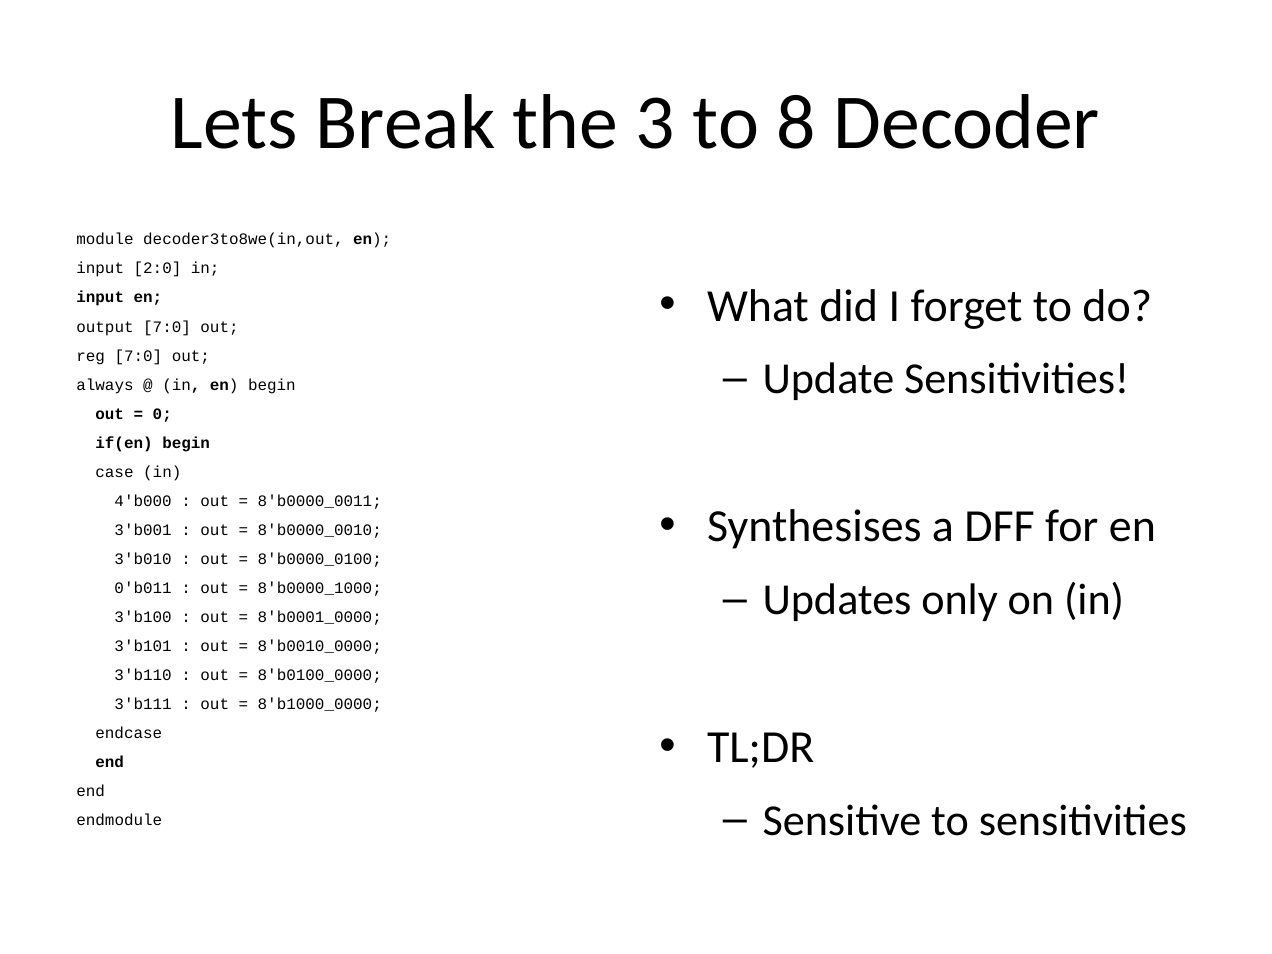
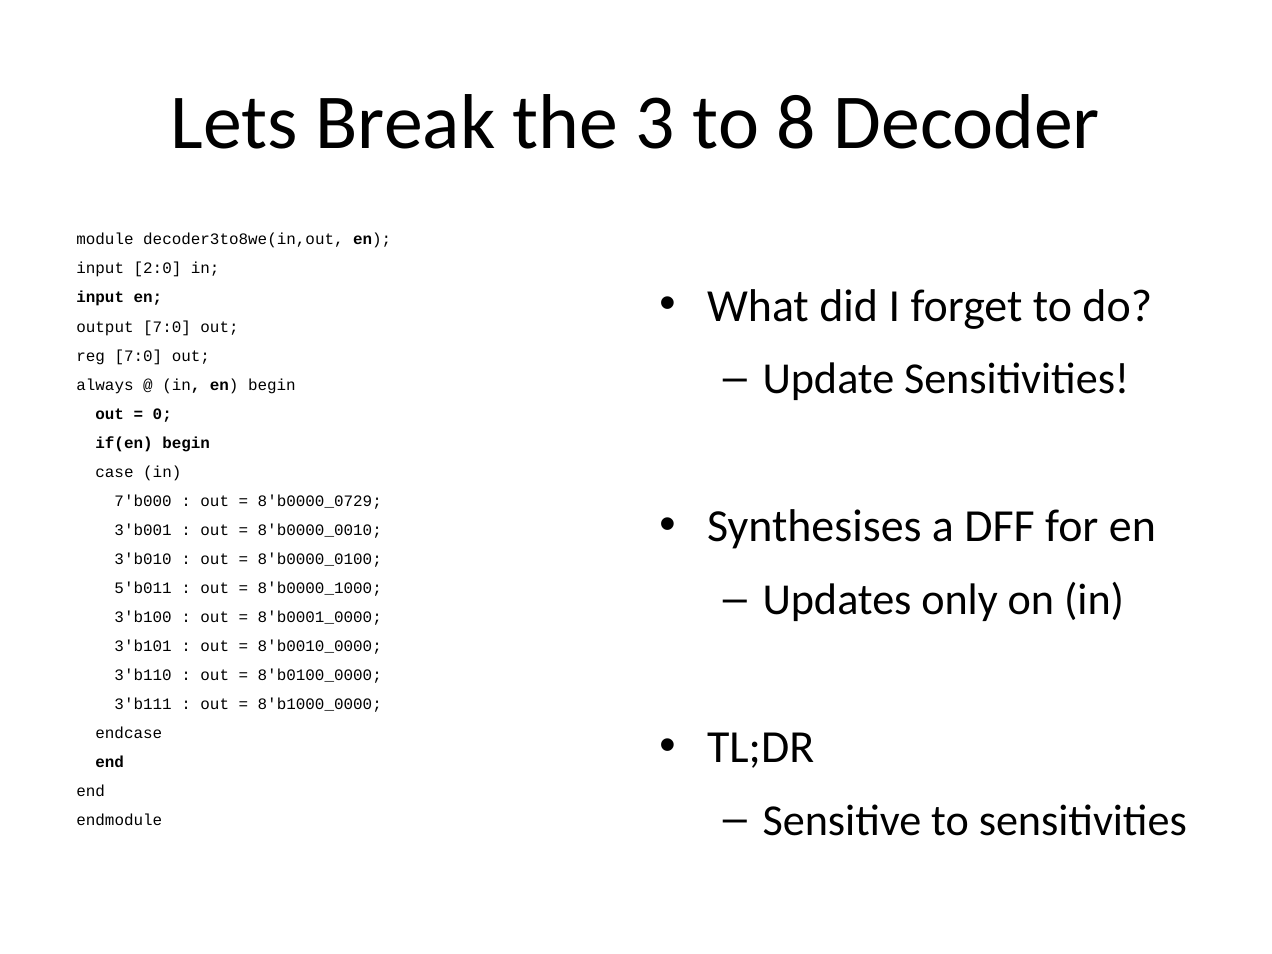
4'b000: 4'b000 -> 7'b000
8'b0000_0011: 8'b0000_0011 -> 8'b0000_0729
0'b011: 0'b011 -> 5'b011
